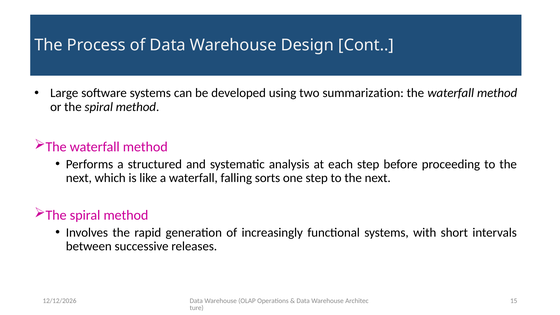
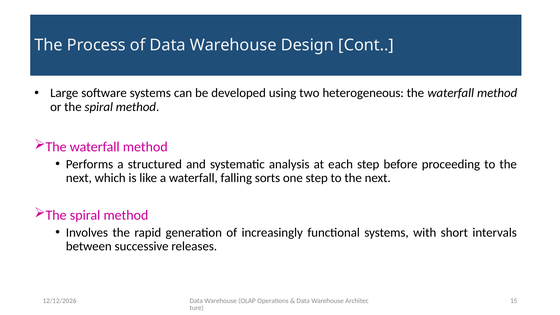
summarization: summarization -> heterogeneous
